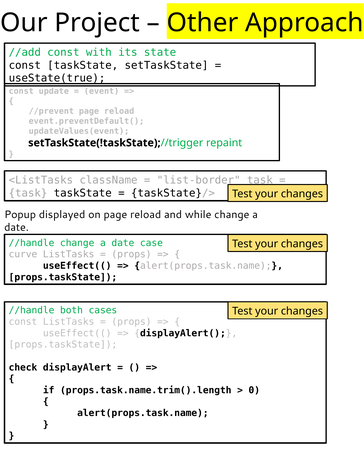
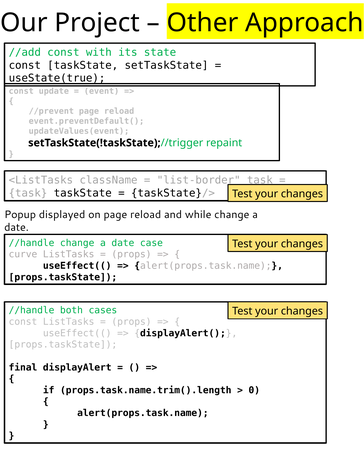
check: check -> final
